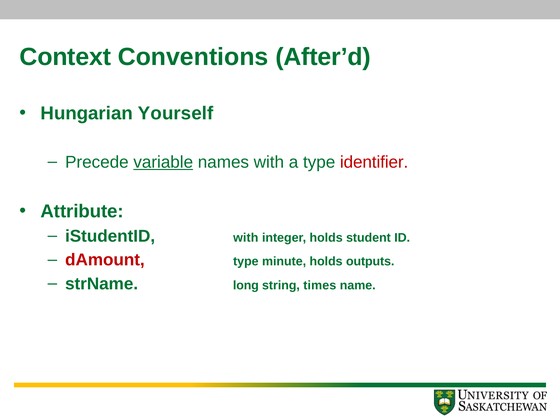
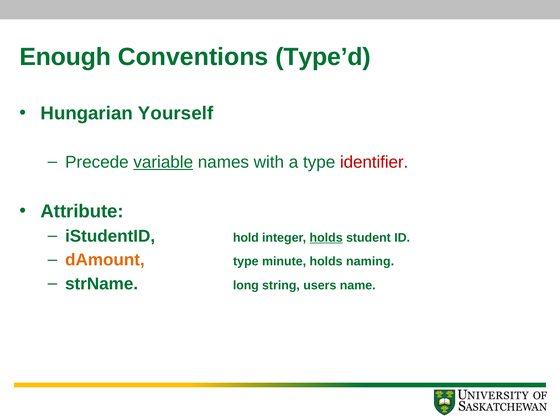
Context: Context -> Enough
After’d: After’d -> Type’d
iStudentID with: with -> hold
holds at (326, 238) underline: none -> present
dAmount colour: red -> orange
outputs: outputs -> naming
times: times -> users
